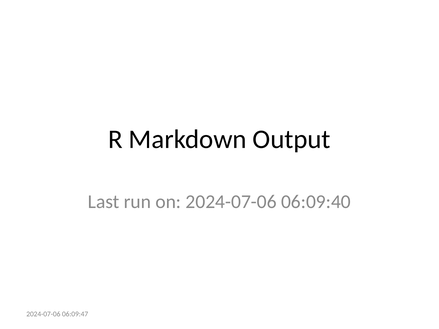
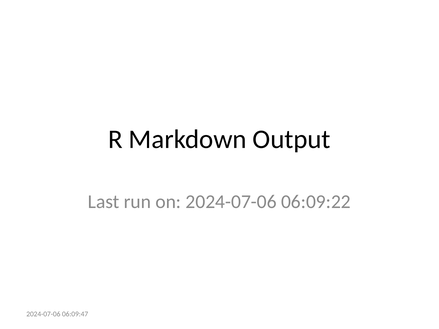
06:09:40: 06:09:40 -> 06:09:22
